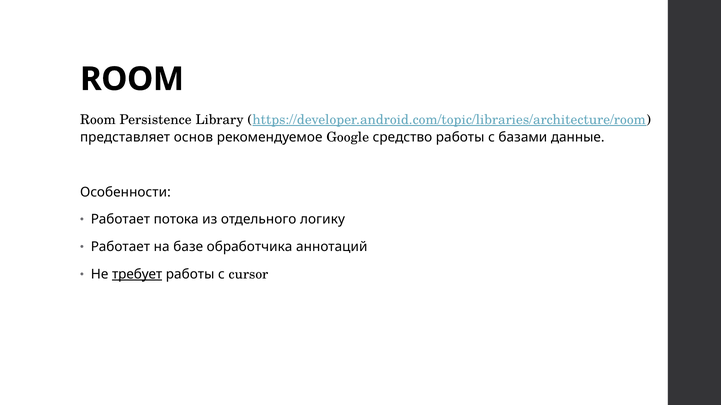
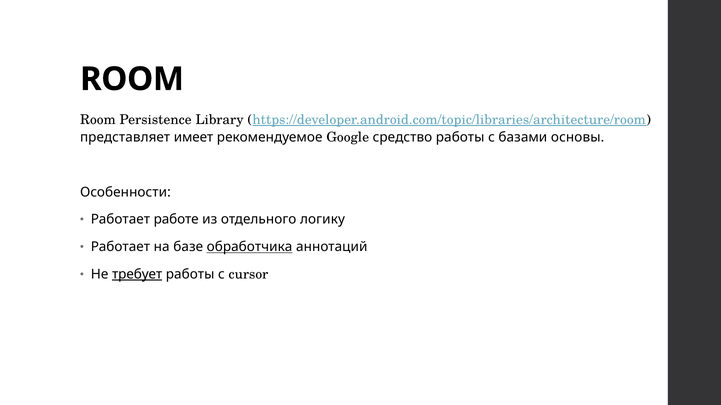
основ: основ -> имеет
данные: данные -> основы
потока: потока -> работе
обработчика underline: none -> present
